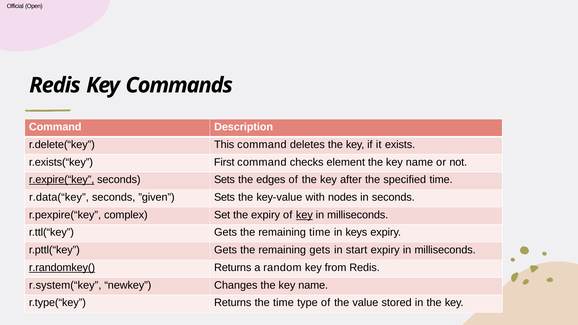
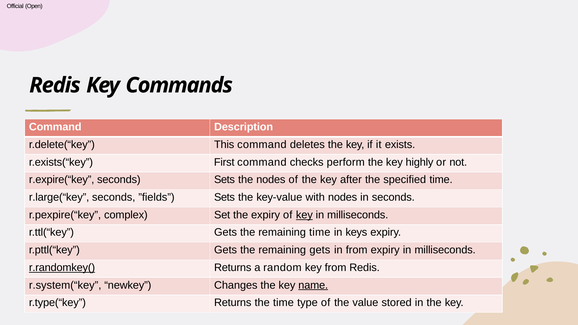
element: element -> perform
name at (419, 162): name -> highly
r.expire(“key underline: present -> none
the edges: edges -> nodes
r.data(“key: r.data(“key -> r.large(“key
”given: ”given -> ”fields
in start: start -> from
name at (313, 285) underline: none -> present
